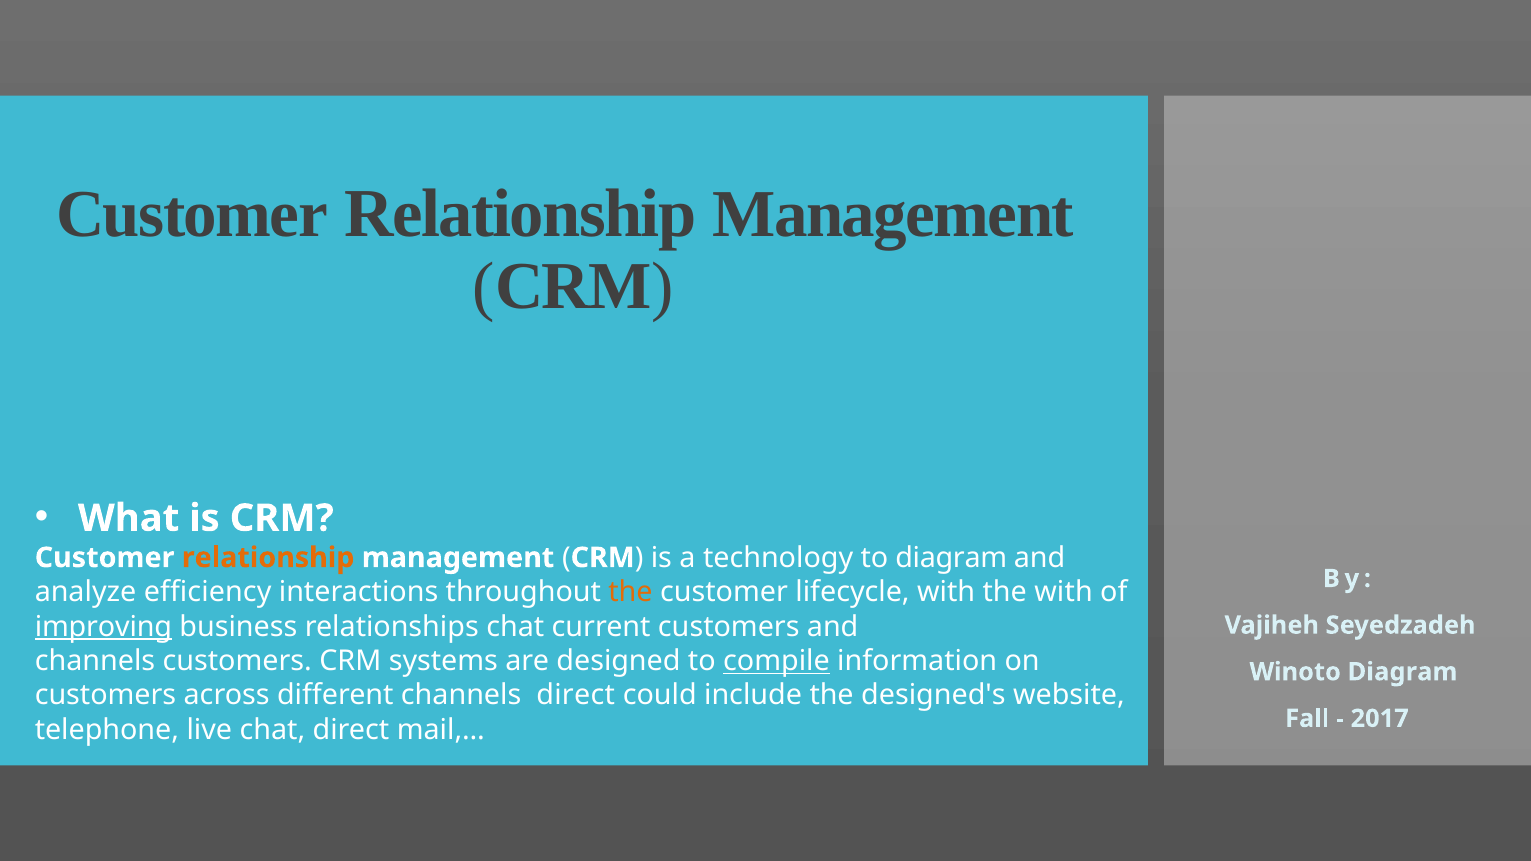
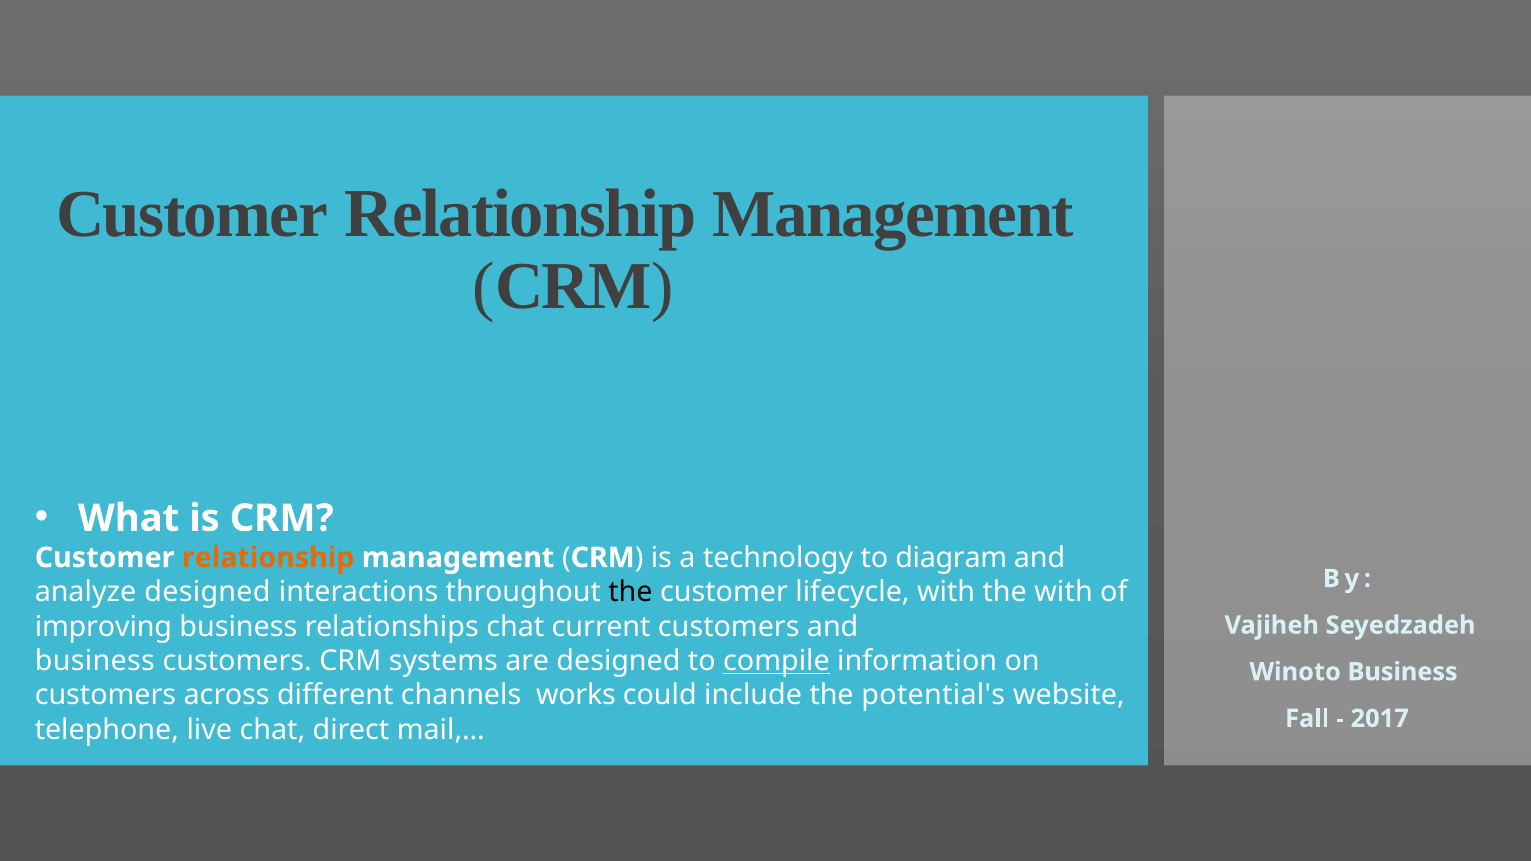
analyze efficiency: efficiency -> designed
the at (631, 592) colour: orange -> black
improving underline: present -> none
channels at (95, 661): channels -> business
Winoto Diagram: Diagram -> Business
channels direct: direct -> works
designed's: designed's -> potential's
